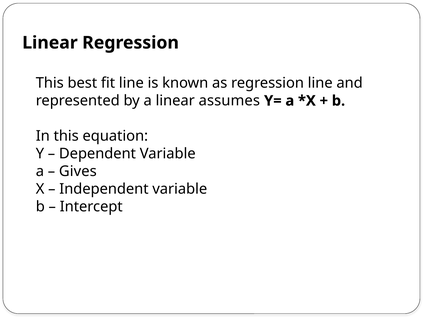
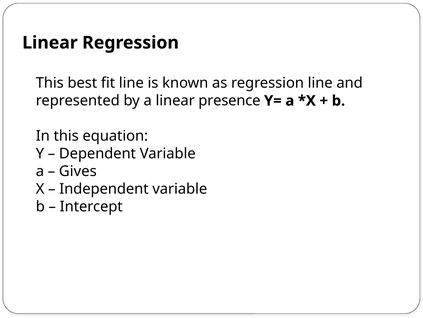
assumes: assumes -> presence
